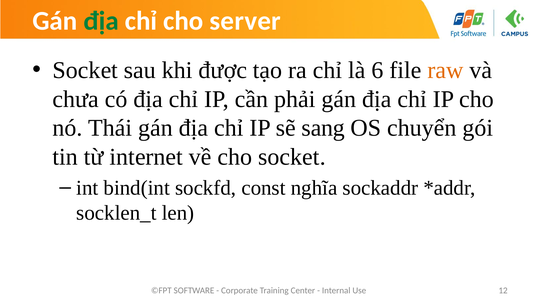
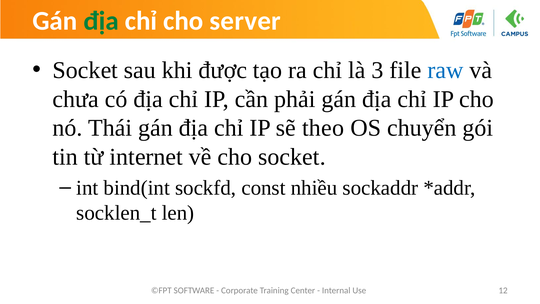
6: 6 -> 3
raw colour: orange -> blue
sang: sang -> theo
nghĩa: nghĩa -> nhiều
